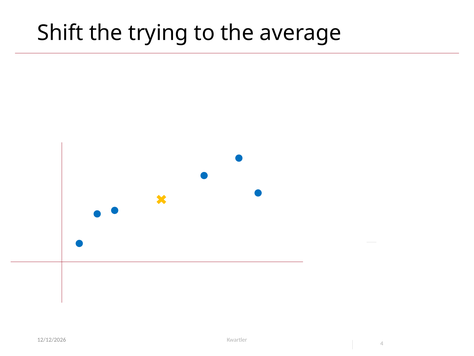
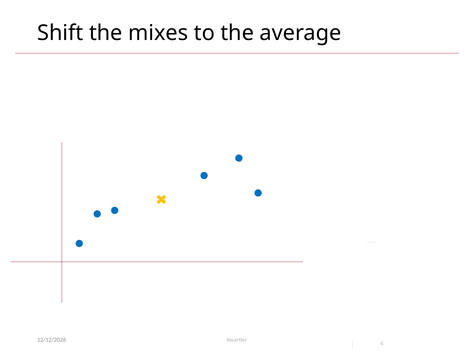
trying: trying -> mixes
